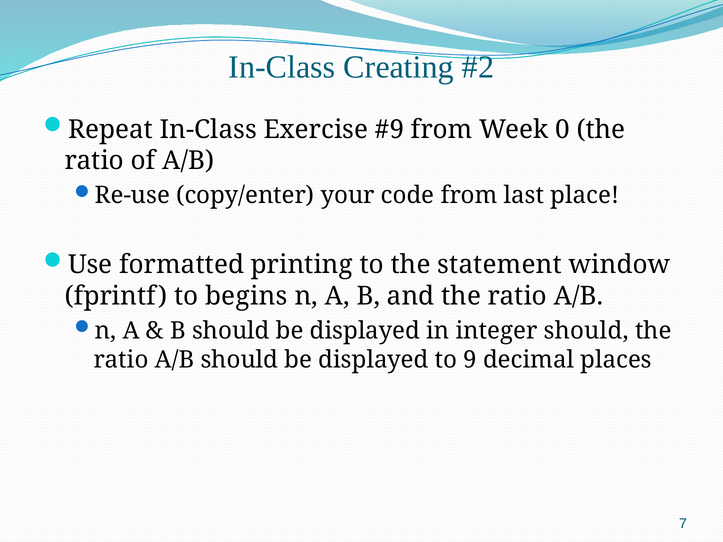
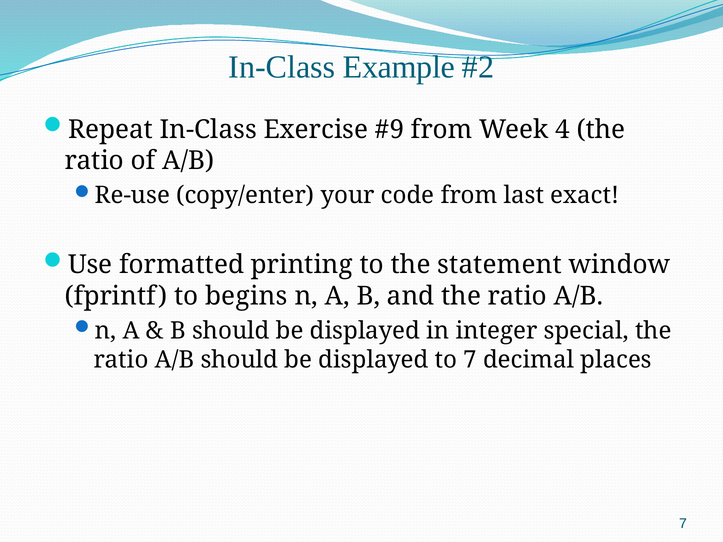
Creating: Creating -> Example
0: 0 -> 4
place: place -> exact
integer should: should -> special
to 9: 9 -> 7
